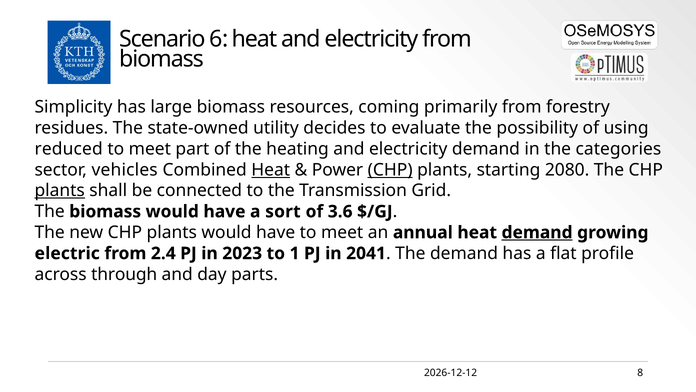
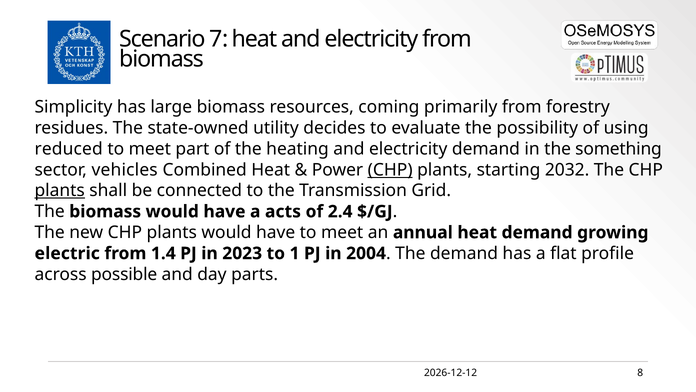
6: 6 -> 7
categories: categories -> something
Heat at (271, 170) underline: present -> none
2080: 2080 -> 2032
sort: sort -> acts
3.6: 3.6 -> 2.4
demand at (537, 232) underline: present -> none
2.4: 2.4 -> 1.4
2041: 2041 -> 2004
through: through -> possible
